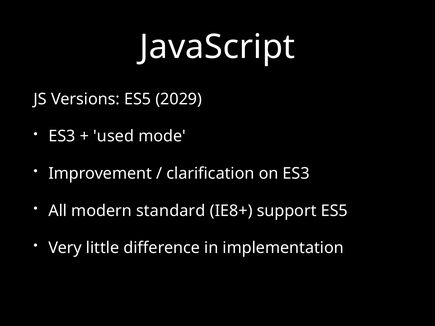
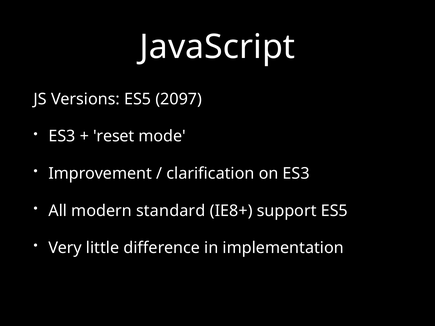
2029: 2029 -> 2097
used: used -> reset
